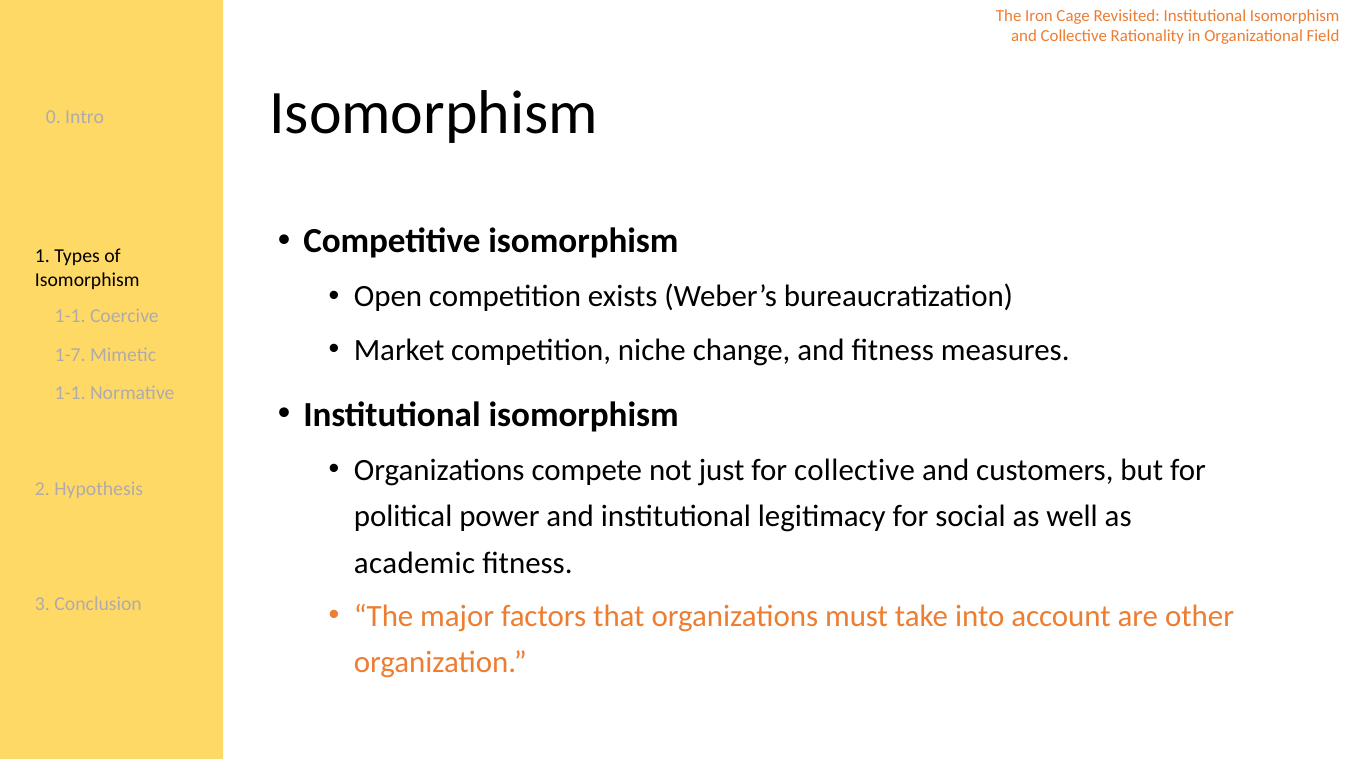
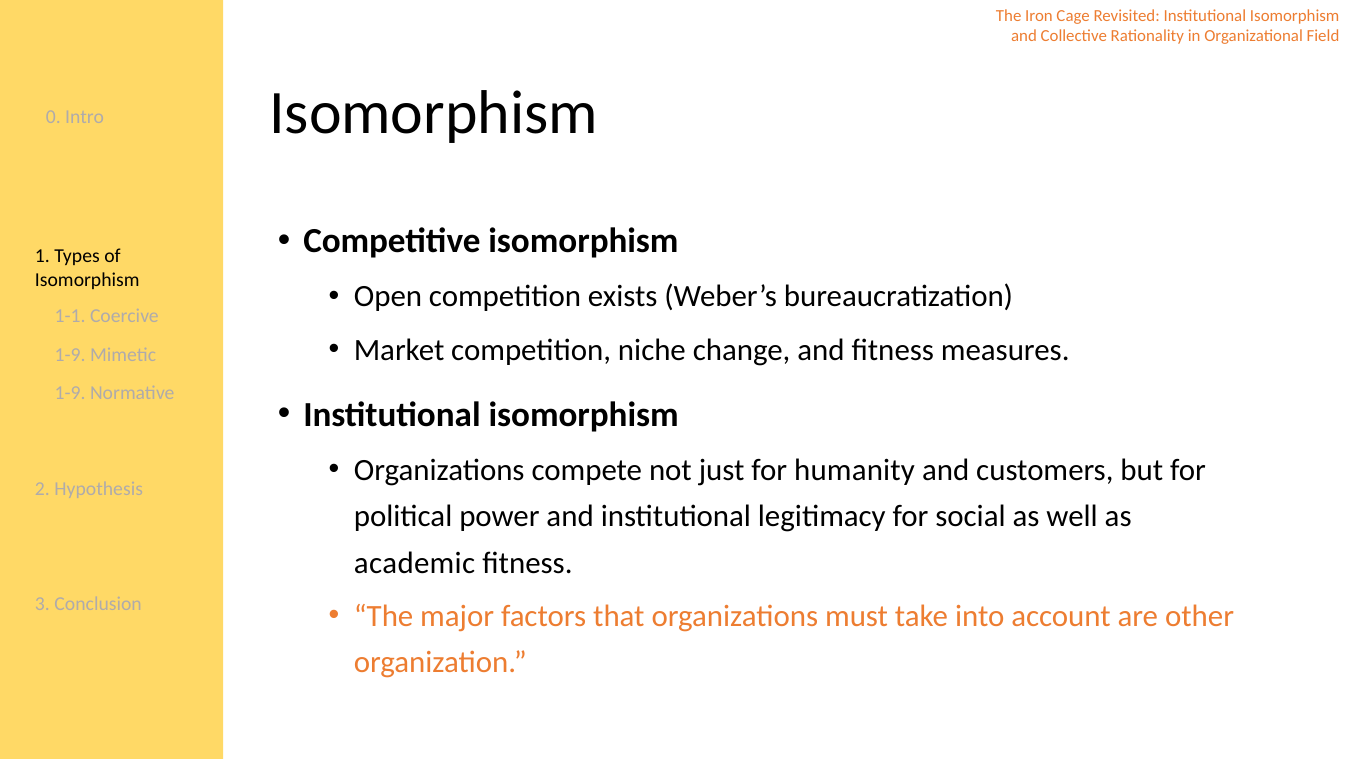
1-7 at (70, 355): 1-7 -> 1-9
1-1 at (70, 394): 1-1 -> 1-9
for collective: collective -> humanity
